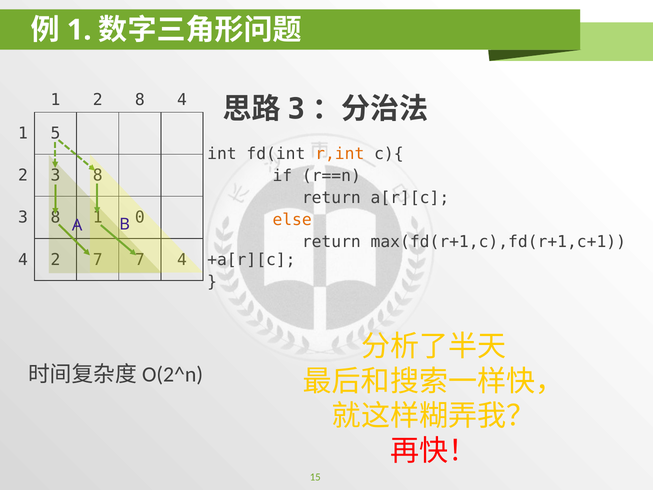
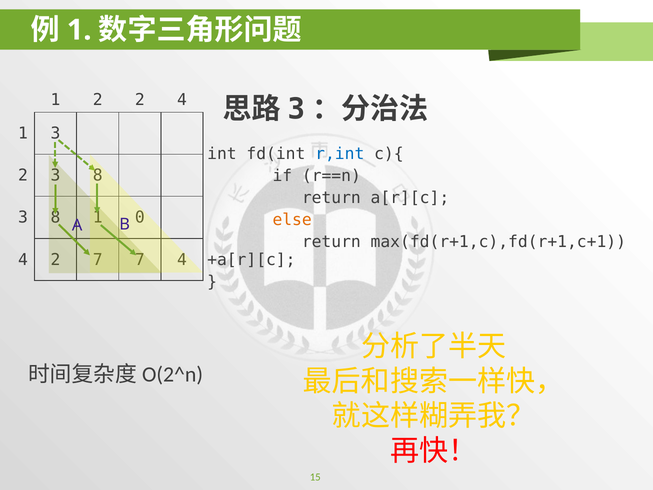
2 8: 8 -> 2
1 5: 5 -> 3
r,int colour: orange -> blue
